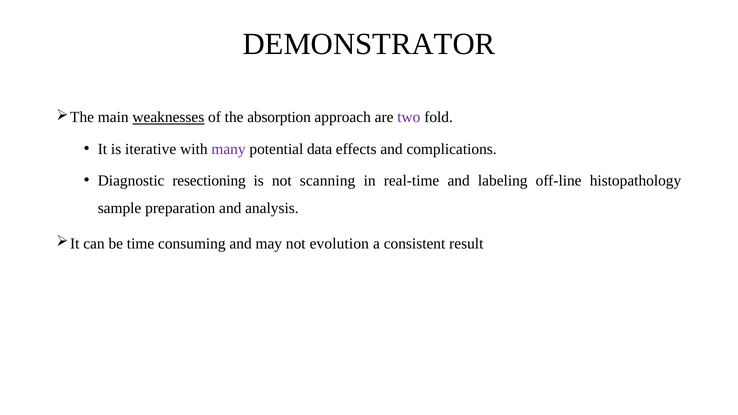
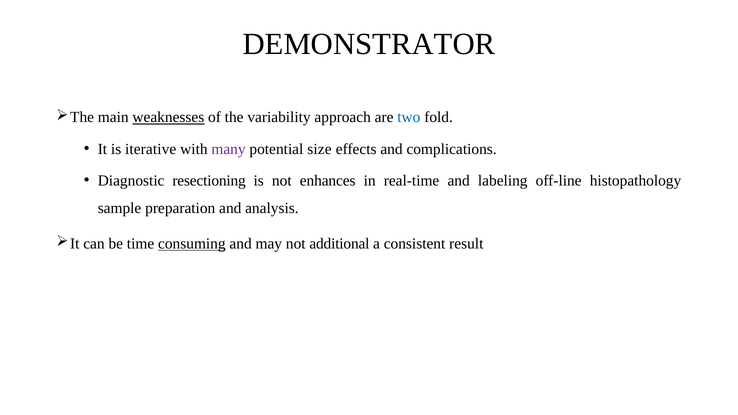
absorption: absorption -> variability
two colour: purple -> blue
data: data -> size
scanning: scanning -> enhances
consuming underline: none -> present
evolution: evolution -> additional
